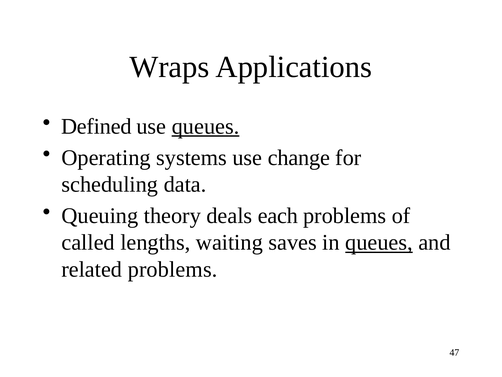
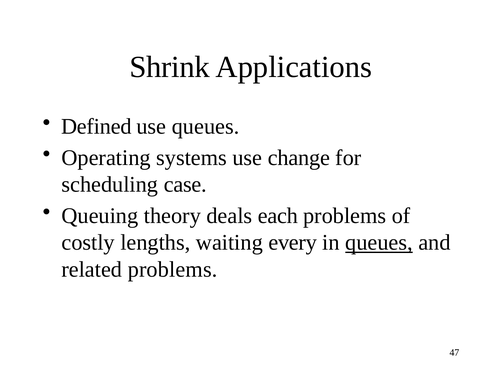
Wraps: Wraps -> Shrink
queues at (206, 126) underline: present -> none
data: data -> case
called: called -> costly
saves: saves -> every
